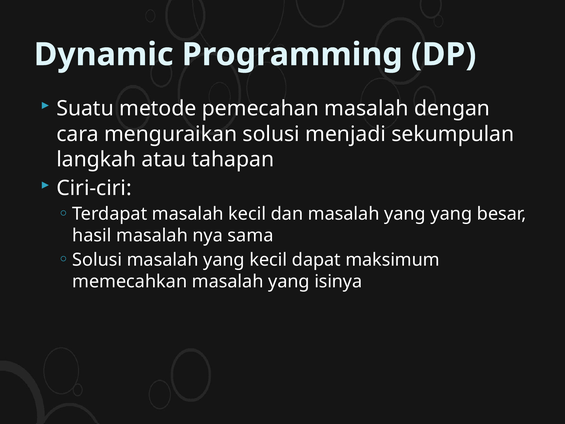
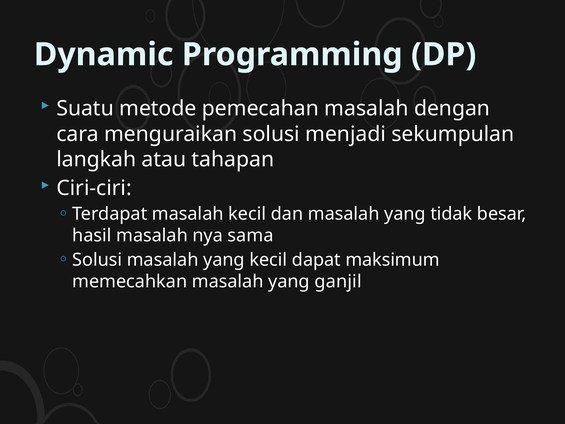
yang yang: yang -> tidak
isinya: isinya -> ganjil
